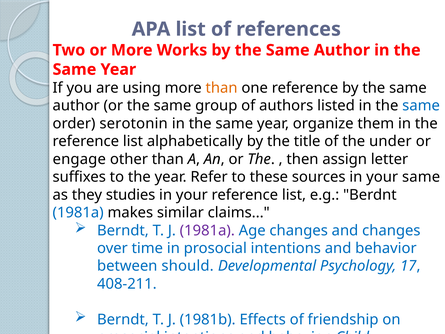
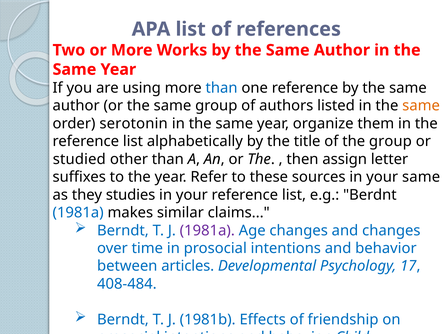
than at (222, 88) colour: orange -> blue
same at (421, 106) colour: blue -> orange
the under: under -> group
engage: engage -> studied
should: should -> articles
408-211: 408-211 -> 408-484
